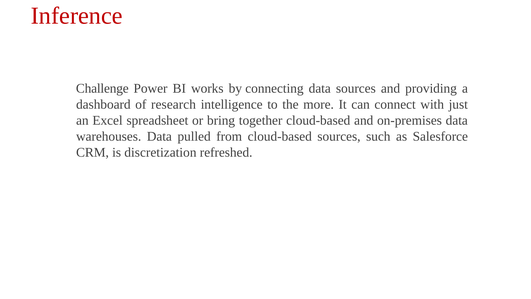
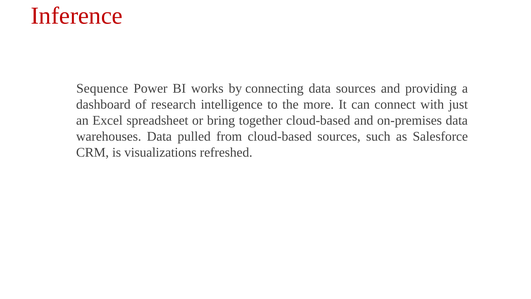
Challenge: Challenge -> Sequence
discretization: discretization -> visualizations
